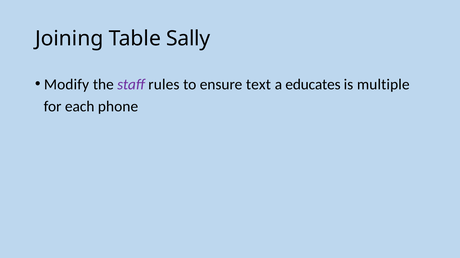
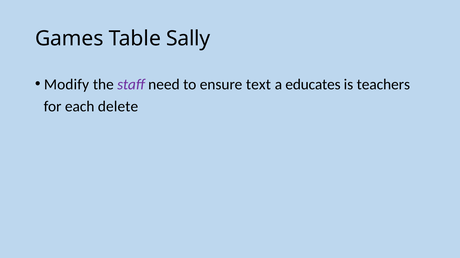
Joining: Joining -> Games
rules: rules -> need
multiple: multiple -> teachers
phone: phone -> delete
